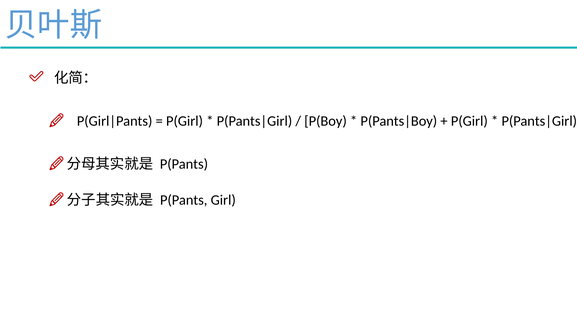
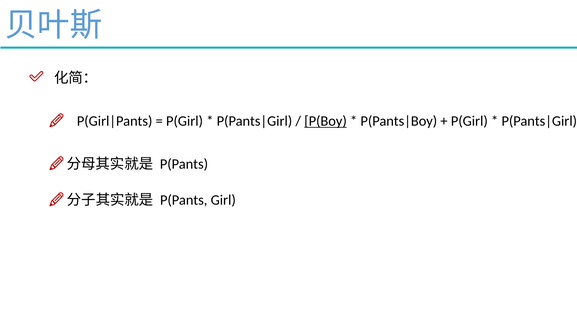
P(Boy underline: none -> present
